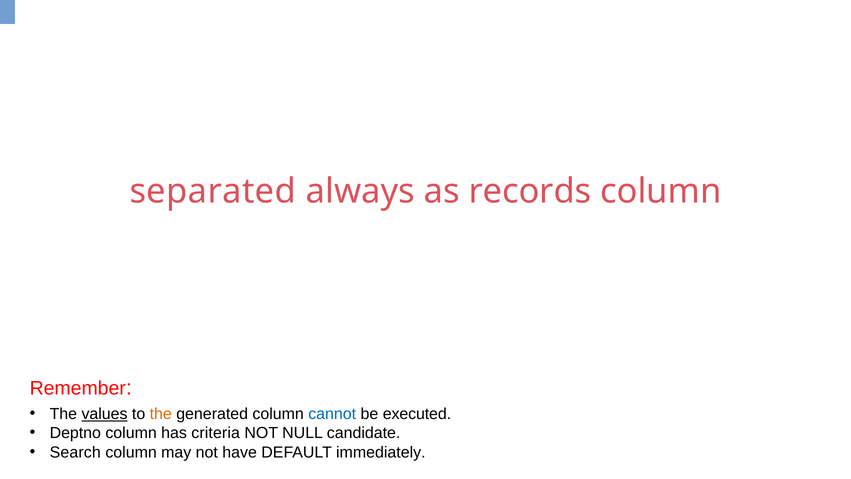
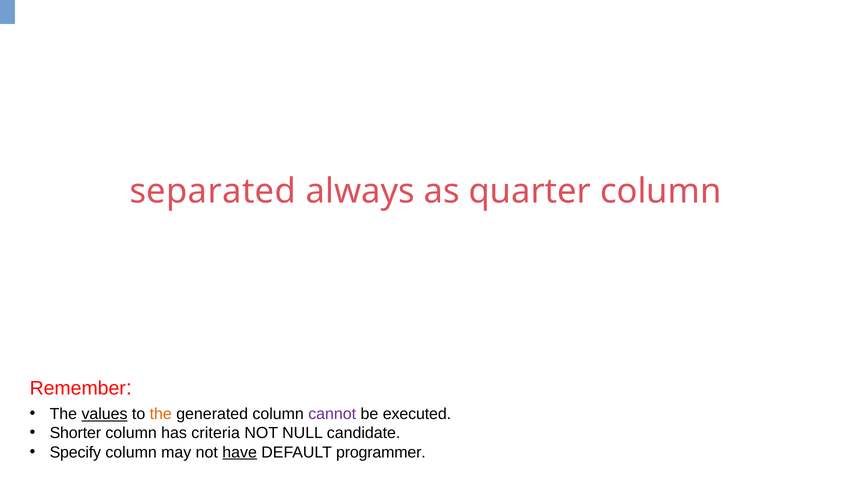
records: records -> quarter
cannot colour: blue -> purple
Deptno: Deptno -> Shorter
Search: Search -> Specify
have underline: none -> present
immediately: immediately -> programmer
